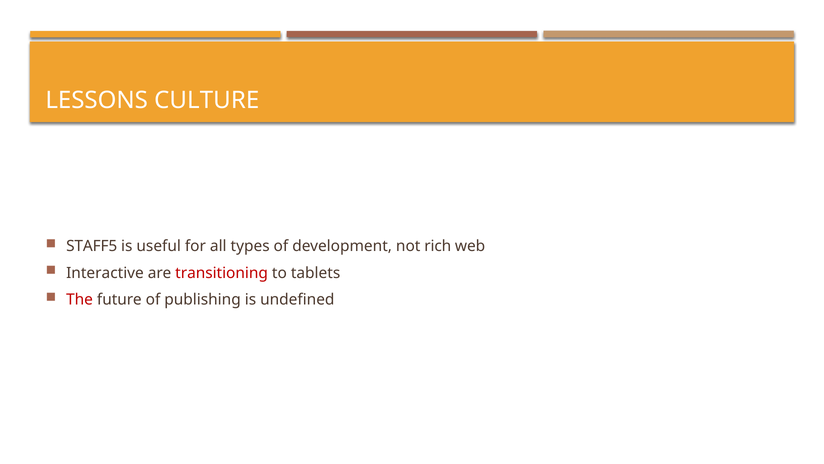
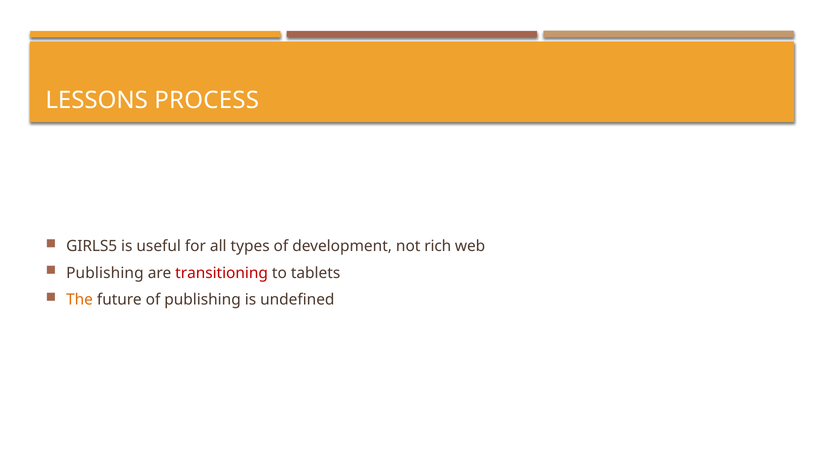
CULTURE: CULTURE -> PROCESS
STAFF5: STAFF5 -> GIRLS5
Interactive at (105, 273): Interactive -> Publishing
The colour: red -> orange
